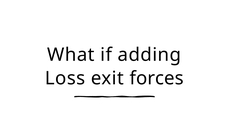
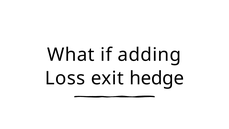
forces: forces -> hedge
